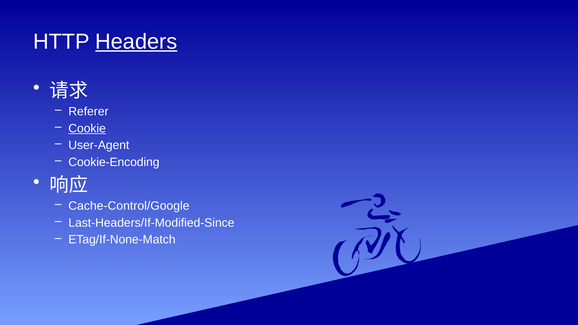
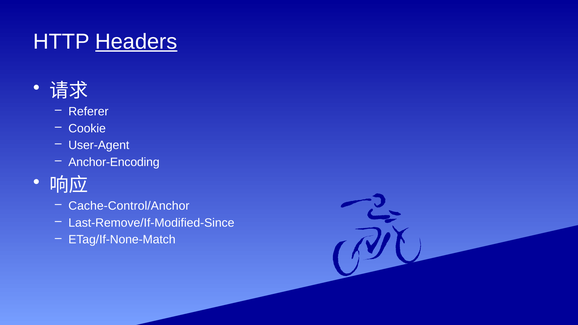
Cookie underline: present -> none
Cookie-Encoding: Cookie-Encoding -> Anchor-Encoding
Cache-Control/Google: Cache-Control/Google -> Cache-Control/Anchor
Last-Headers/If-Modified-Since: Last-Headers/If-Modified-Since -> Last-Remove/If-Modified-Since
